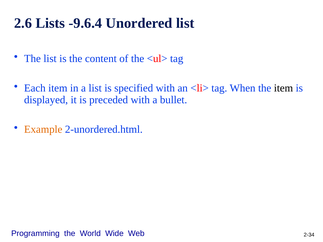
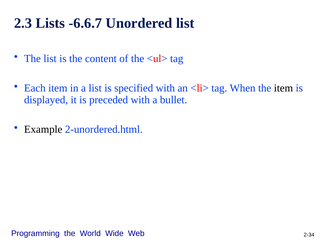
2.6: 2.6 -> 2.3
-9.6.4: -9.6.4 -> -6.6.7
Example colour: orange -> black
